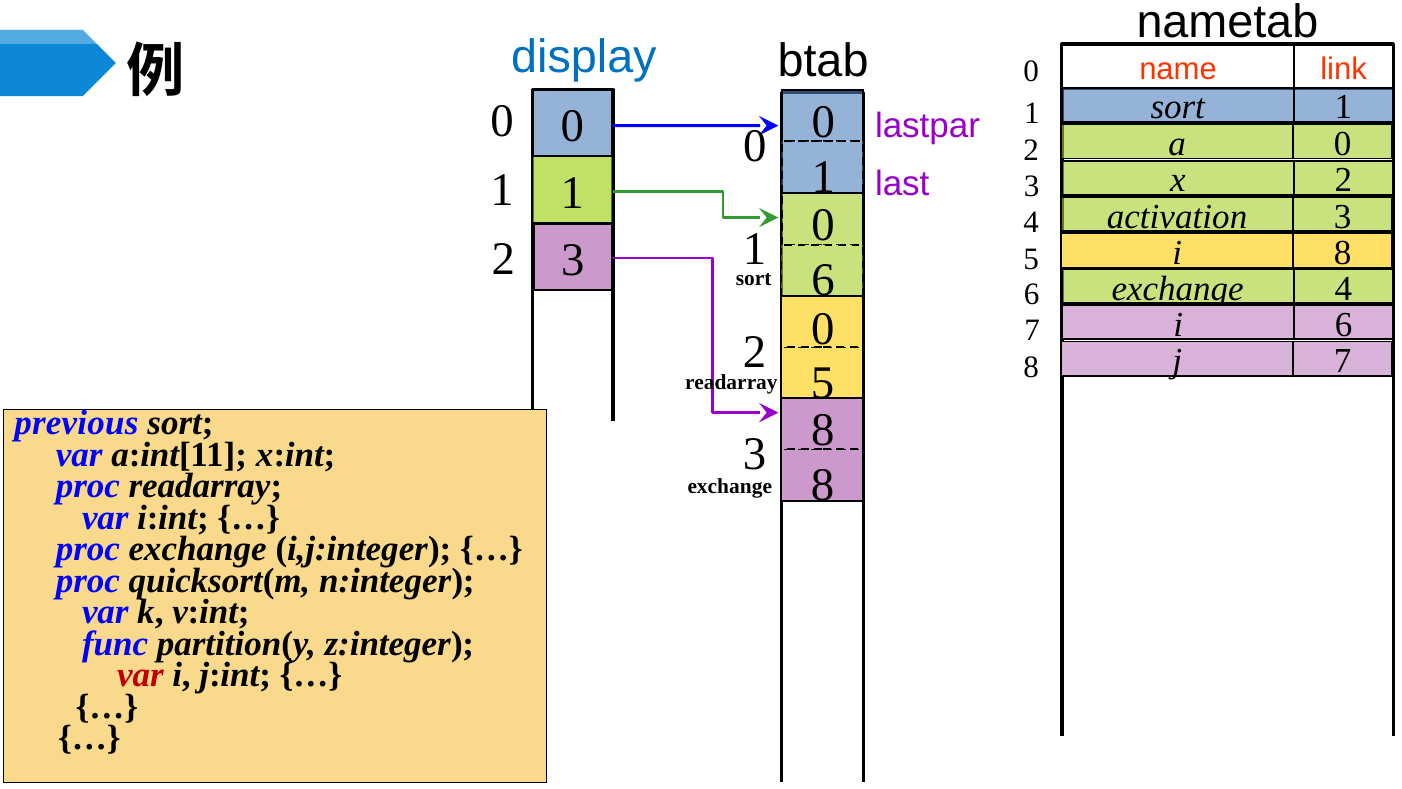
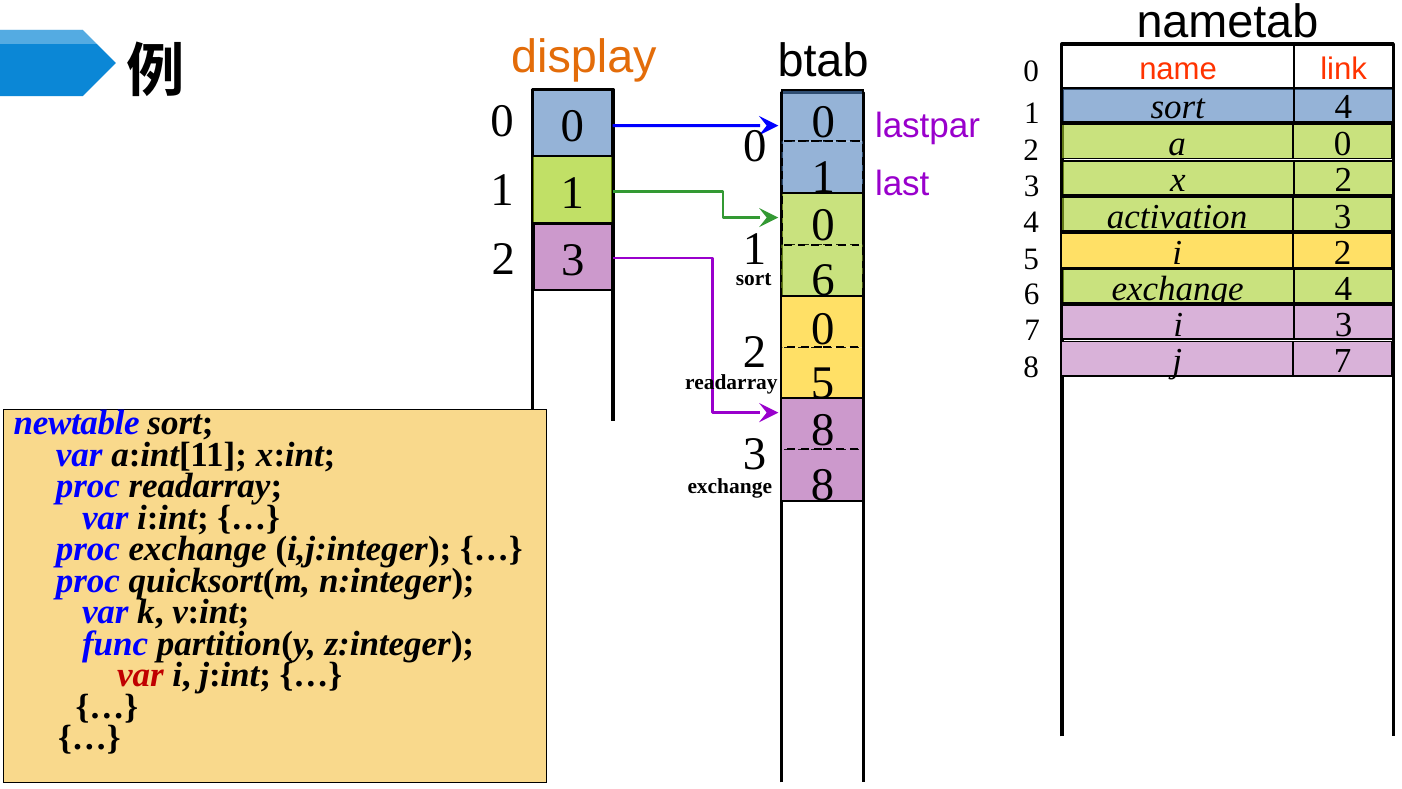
display colour: blue -> orange
1 at (1343, 107): 1 -> 4
5 8: 8 -> 2
7 6: 6 -> 3
previous: previous -> newtable
